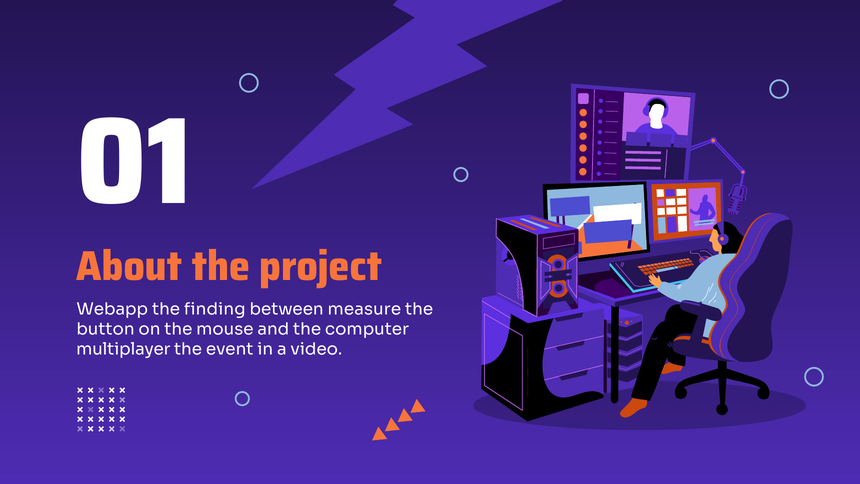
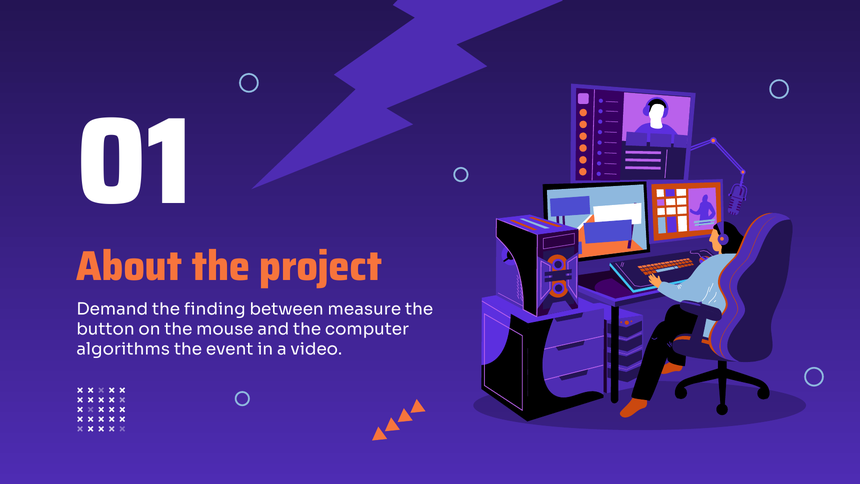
Webapp: Webapp -> Demand
multiplayer: multiplayer -> algorithms
